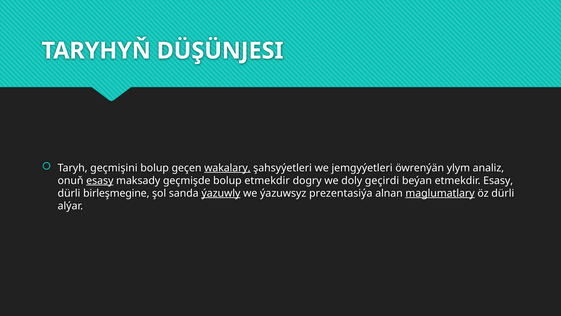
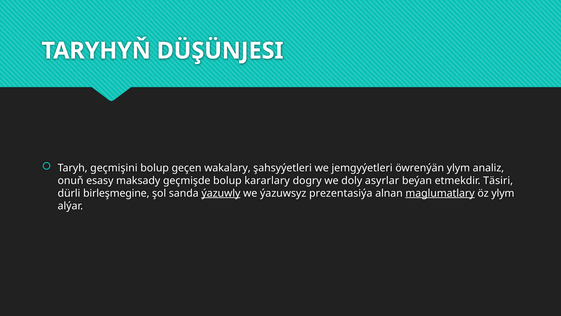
wakalary underline: present -> none
esasy at (100, 180) underline: present -> none
bolup etmekdir: etmekdir -> kararlary
geçirdi: geçirdi -> asyrlar
etmekdir Esasy: Esasy -> Täsiri
öz dürli: dürli -> ylym
